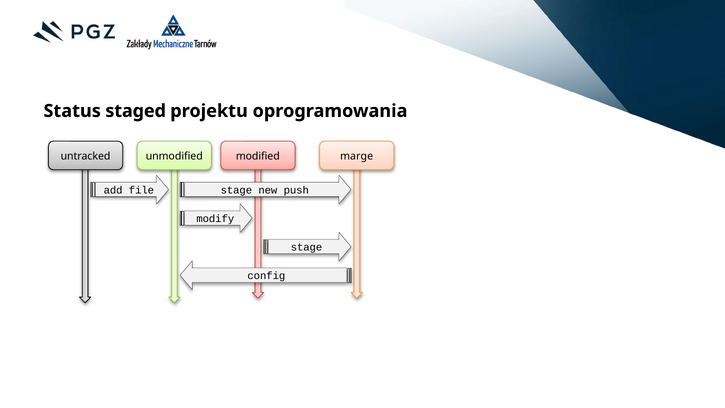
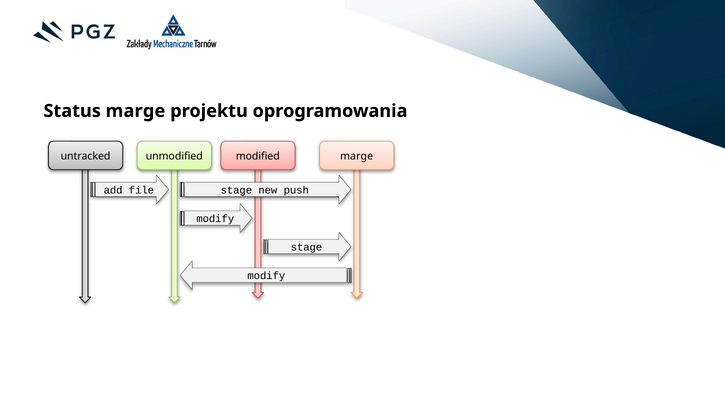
Status staged: staged -> marge
config at (266, 276): config -> modify
